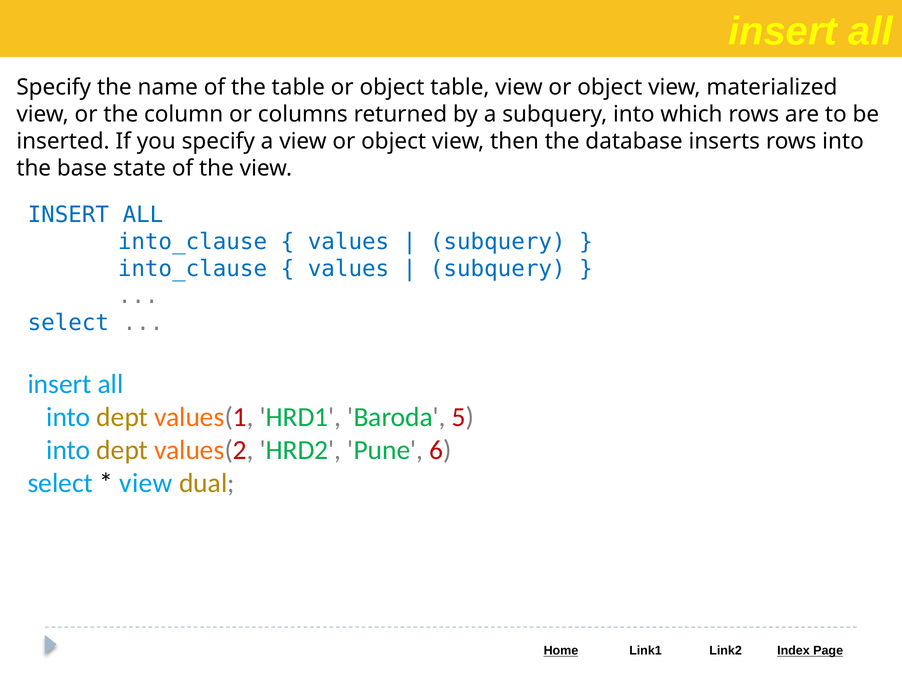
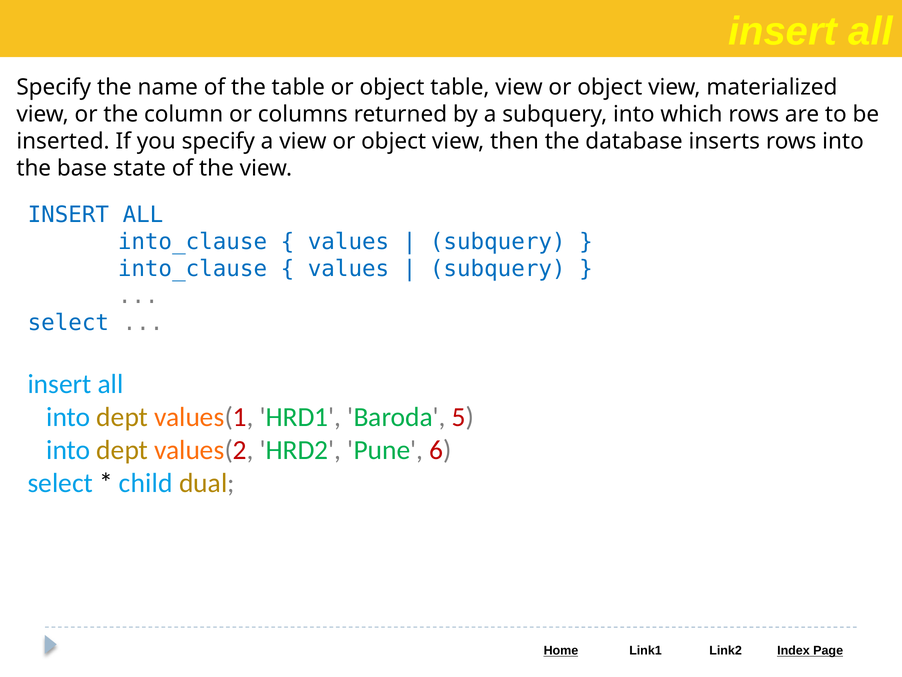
view at (146, 483): view -> child
